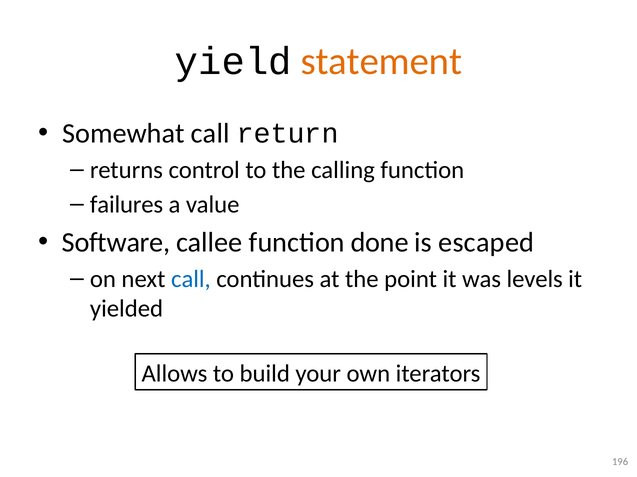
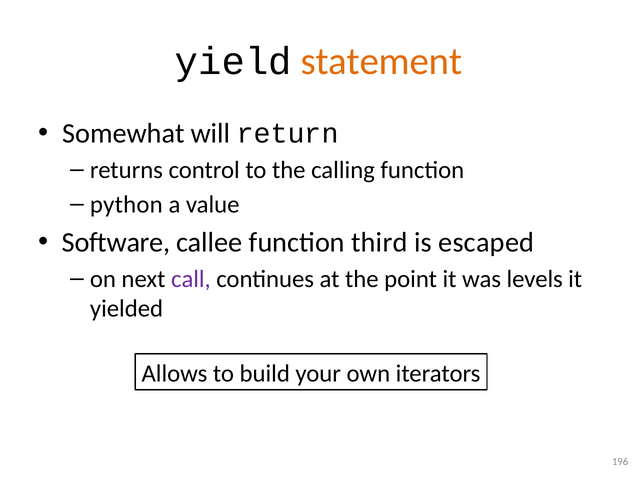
Somewhat call: call -> will
failures: failures -> python
done: done -> third
call at (191, 279) colour: blue -> purple
